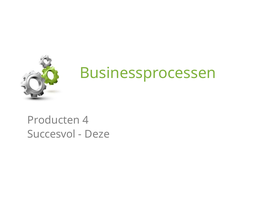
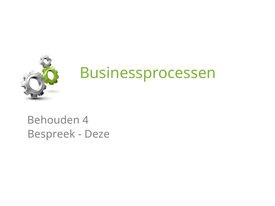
Producten: Producten -> Behouden
Succesvol: Succesvol -> Bespreek
